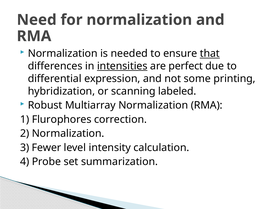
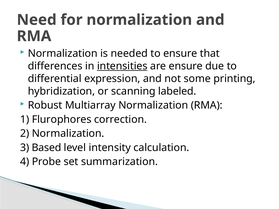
that underline: present -> none
are perfect: perfect -> ensure
Fewer: Fewer -> Based
